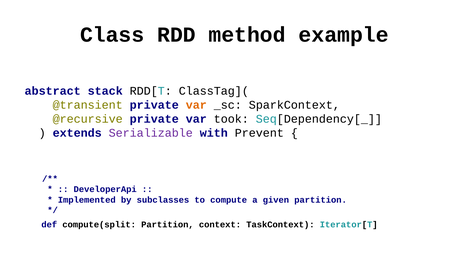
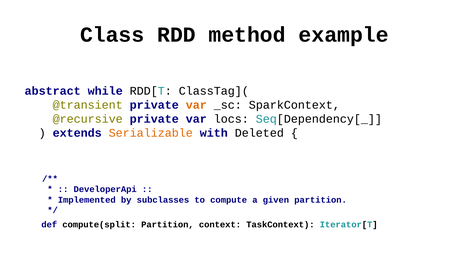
stack: stack -> while
took: took -> locs
Serializable colour: purple -> orange
Prevent: Prevent -> Deleted
